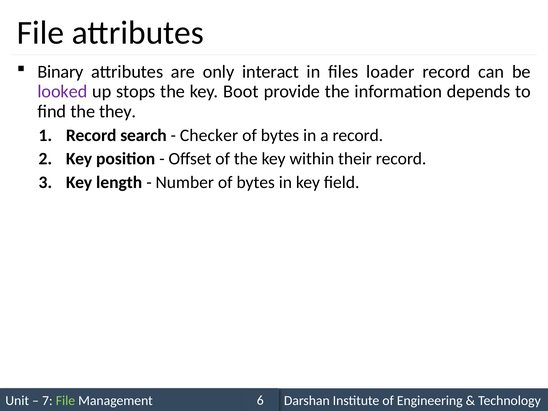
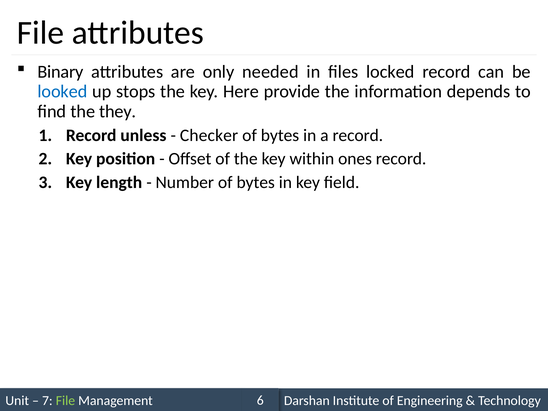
interact: interact -> needed
loader: loader -> locked
looked colour: purple -> blue
Boot: Boot -> Here
search: search -> unless
their: their -> ones
